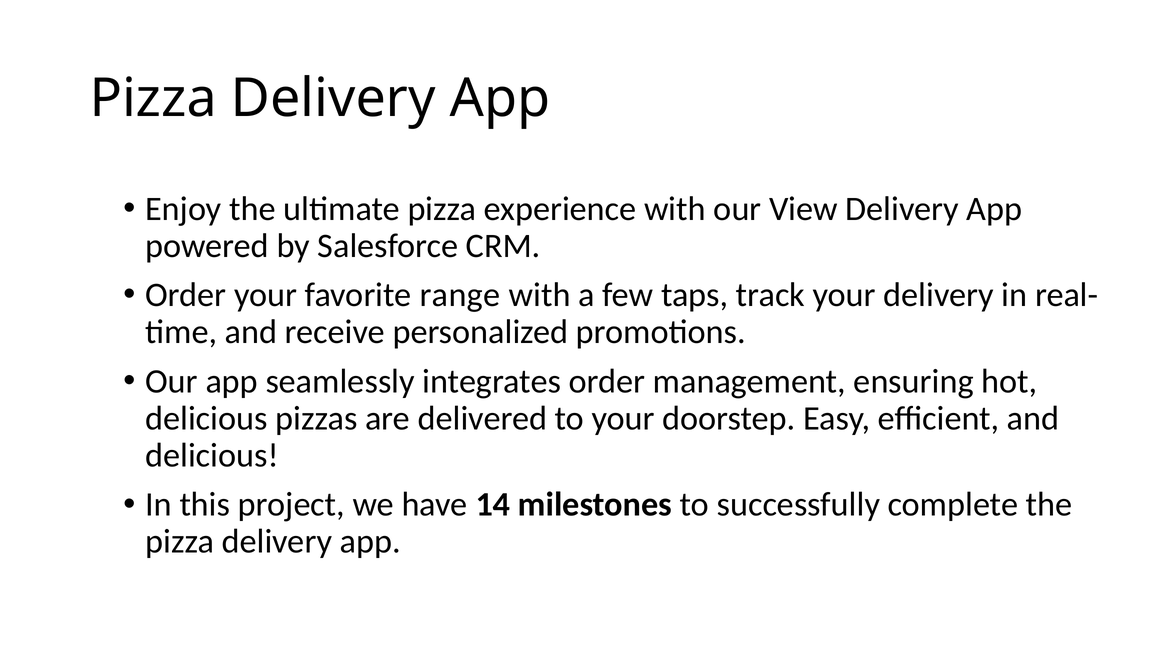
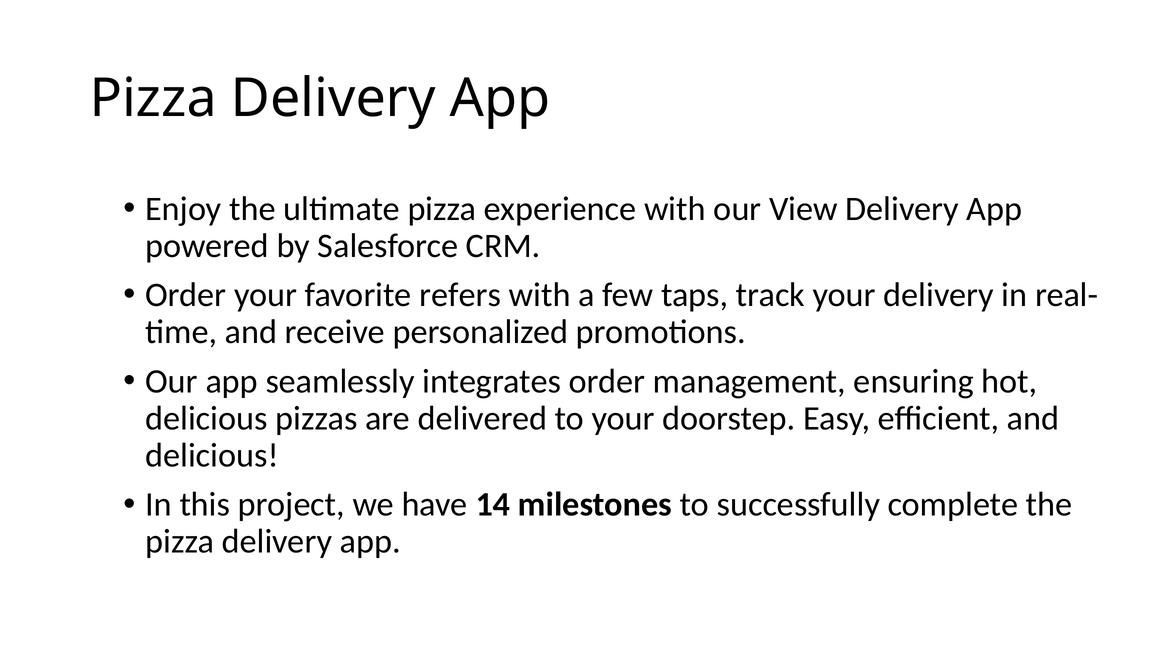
range: range -> refers
